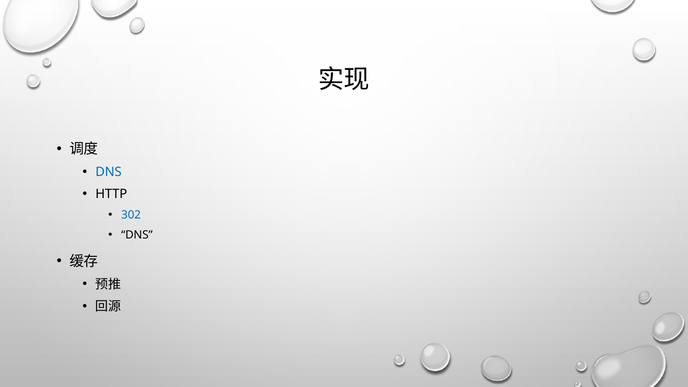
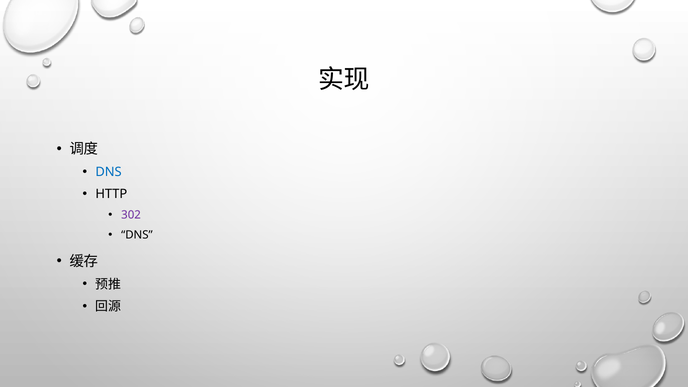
302 colour: blue -> purple
